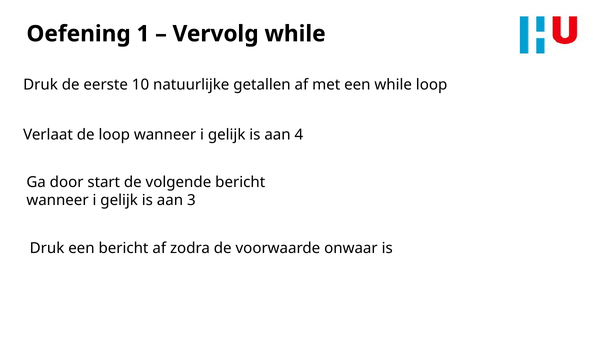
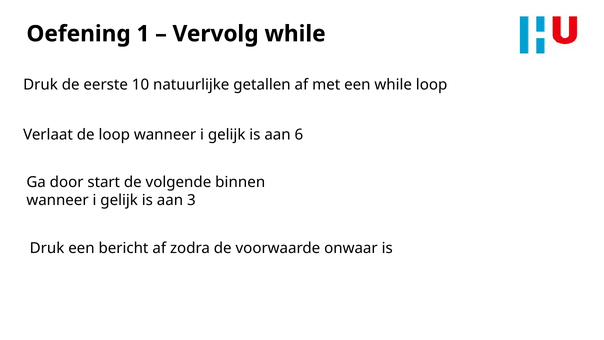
4: 4 -> 6
volgende bericht: bericht -> binnen
